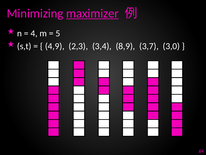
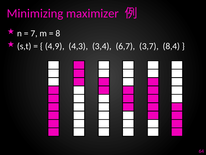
maximizer underline: present -> none
4: 4 -> 7
5: 5 -> 8
2,3: 2,3 -> 4,3
8,9: 8,9 -> 6,7
3,0: 3,0 -> 8,4
